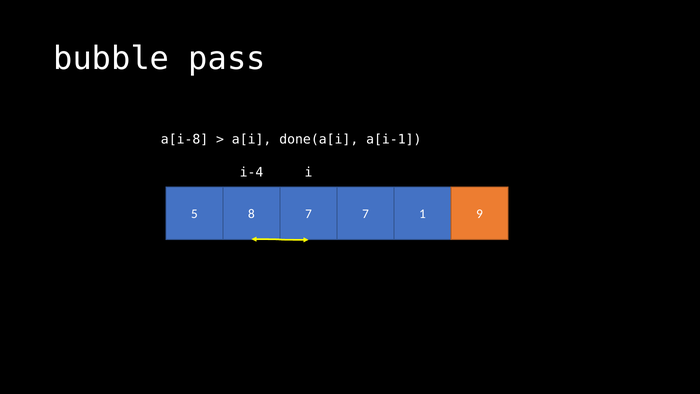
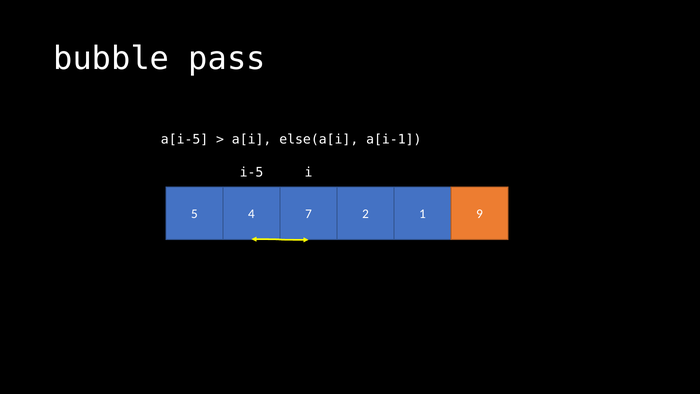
a[i-8: a[i-8 -> a[i-5
done(a[i: done(a[i -> else(a[i
i-4: i-4 -> i-5
8: 8 -> 4
7 7: 7 -> 2
